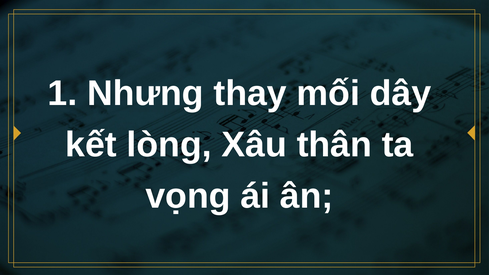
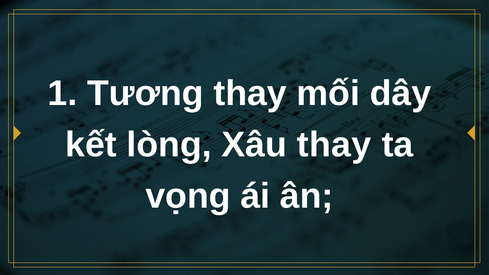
Nhưng: Nhưng -> Tương
Xâu thân: thân -> thay
